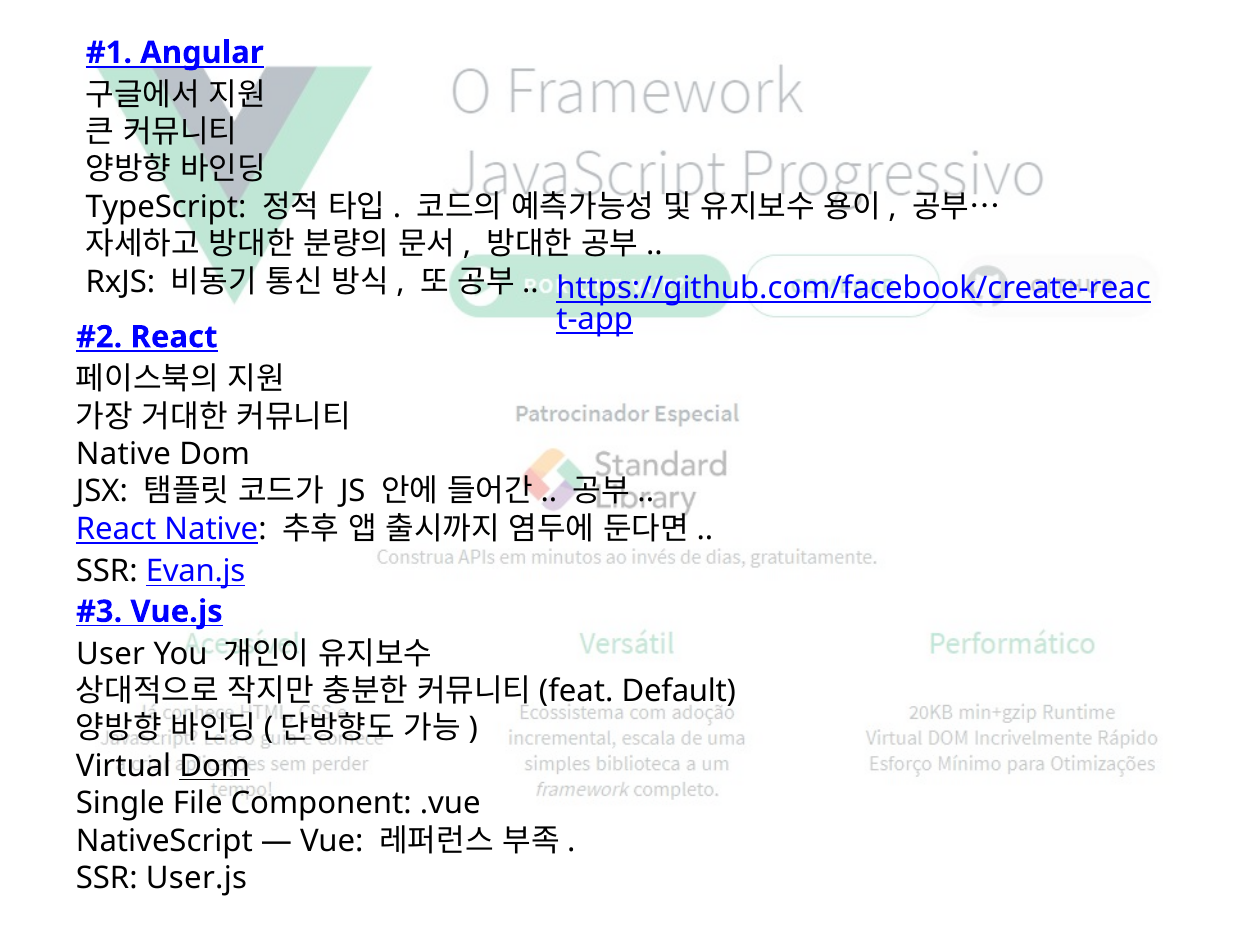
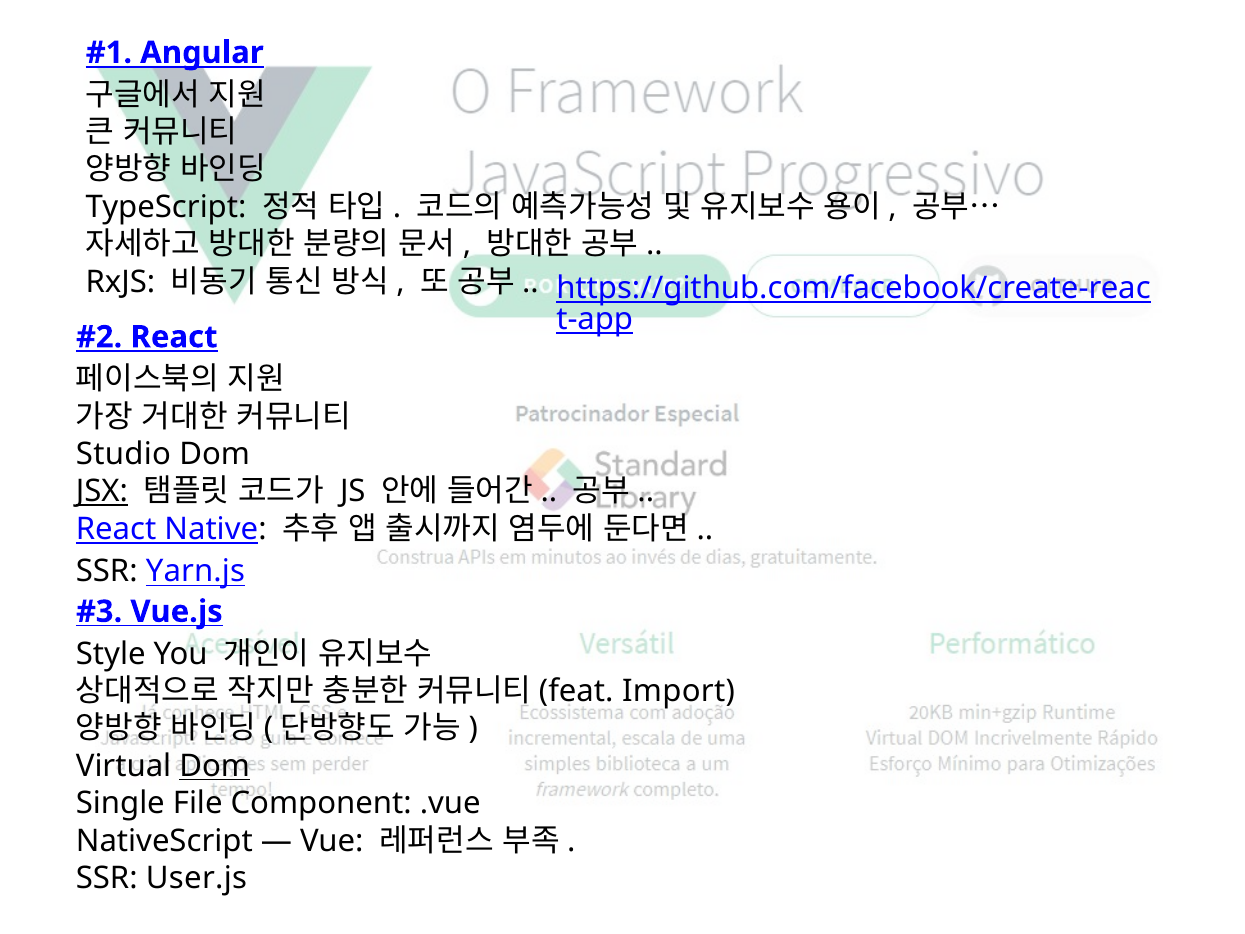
Native at (123, 454): Native -> Studio
JSX underline: none -> present
Evan.js: Evan.js -> Yarn.js
User: User -> Style
Default: Default -> Import
